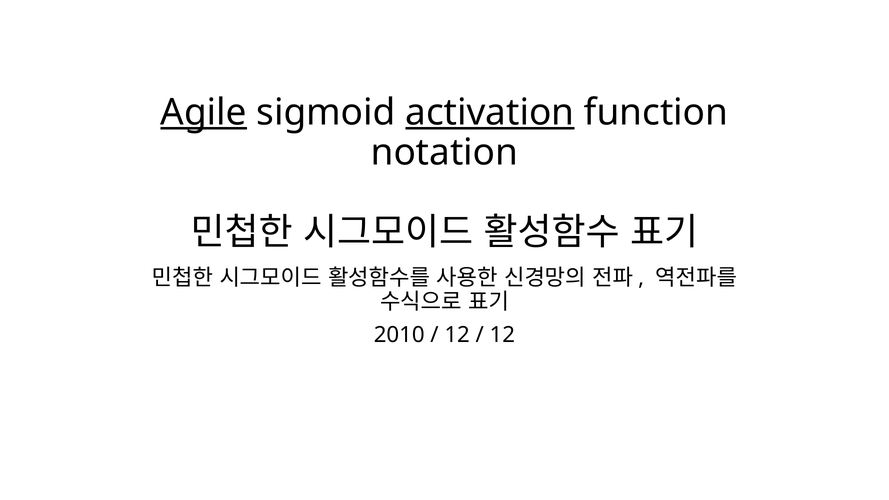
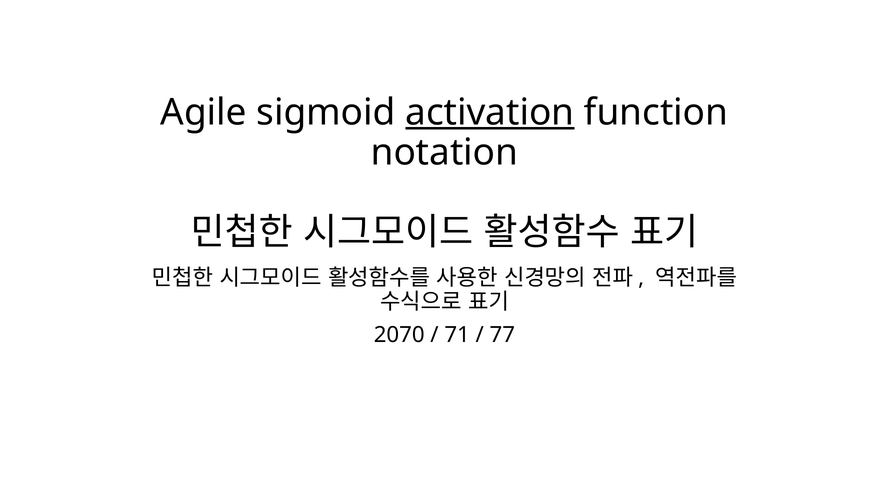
Agile underline: present -> none
2010: 2010 -> 2070
12 at (457, 335): 12 -> 71
12 at (502, 335): 12 -> 77
